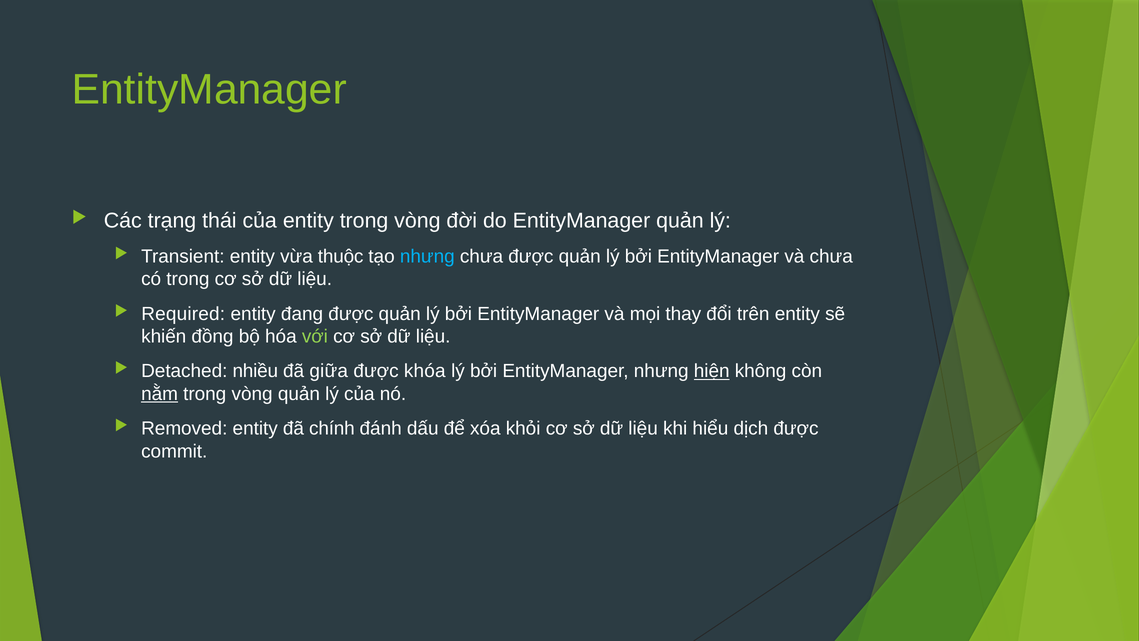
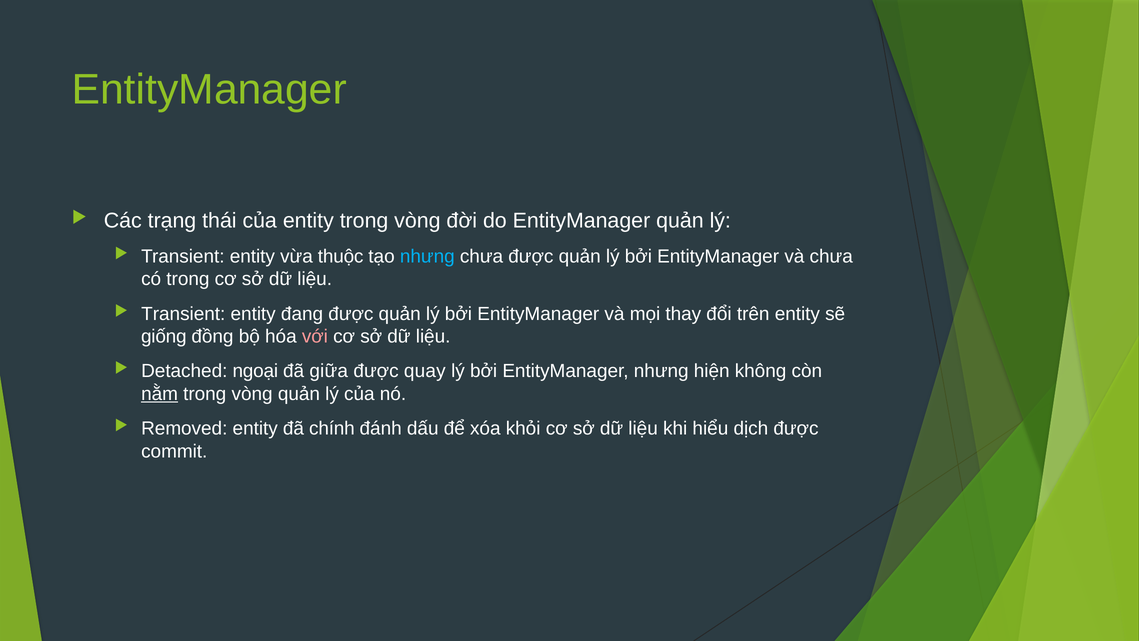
Required at (183, 314): Required -> Transient
khiến: khiến -> giống
với colour: light green -> pink
nhiều: nhiều -> ngoại
khóa: khóa -> quay
hiện underline: present -> none
